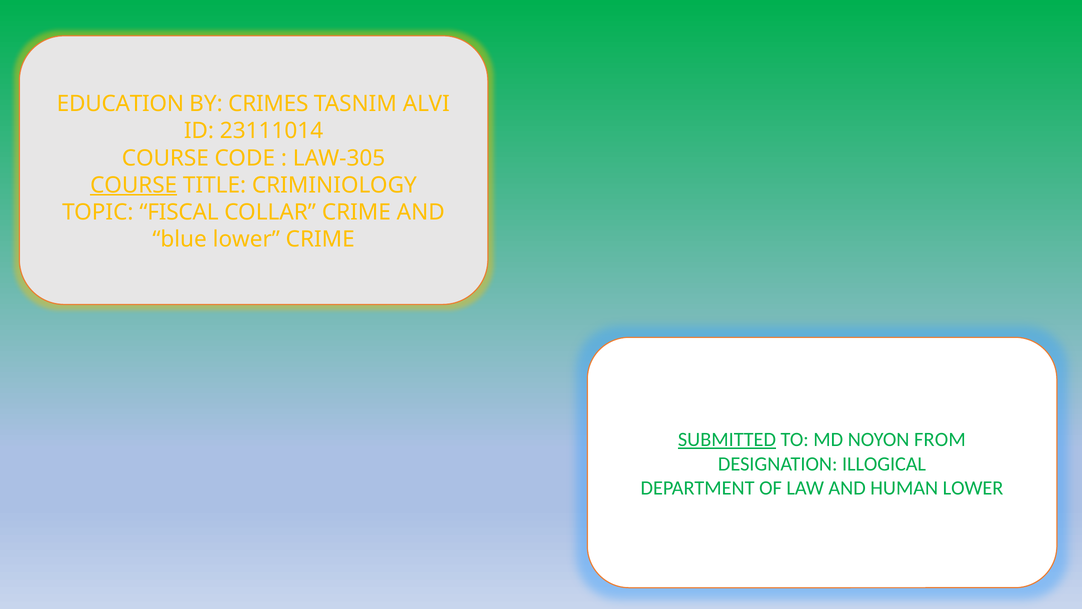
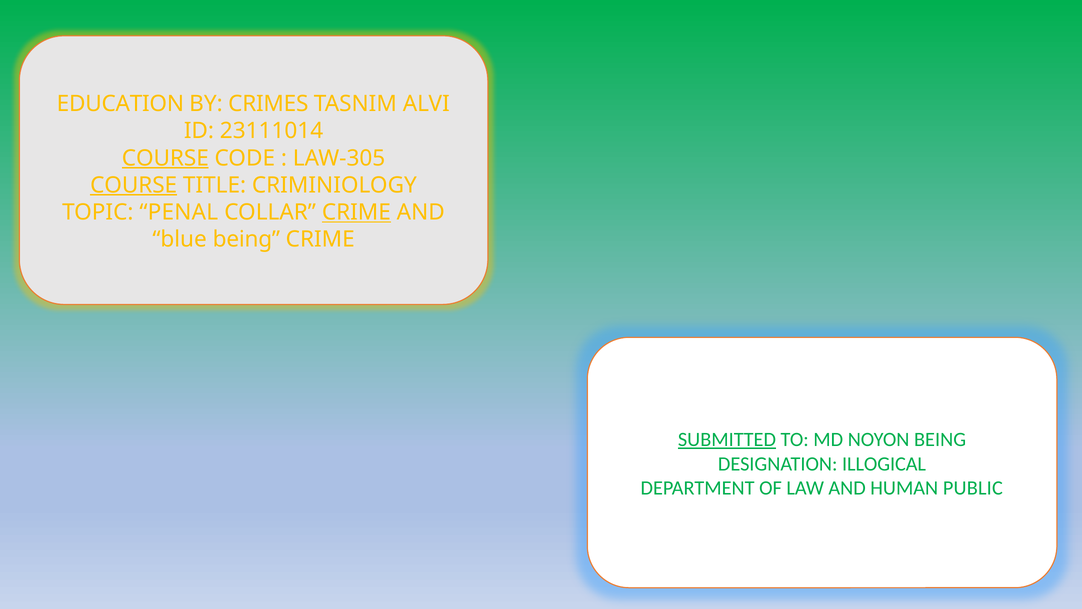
COURSE at (165, 158) underline: none -> present
FISCAL: FISCAL -> PENAL
CRIME at (356, 212) underline: none -> present
blue lower: lower -> being
NOYON FROM: FROM -> BEING
HUMAN LOWER: LOWER -> PUBLIC
